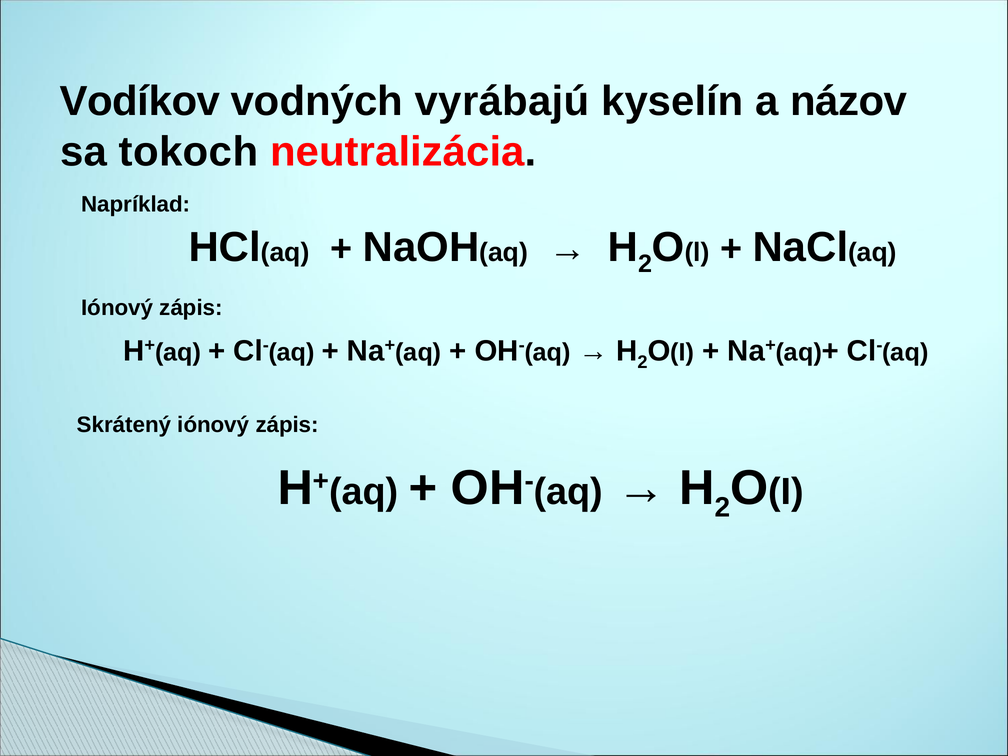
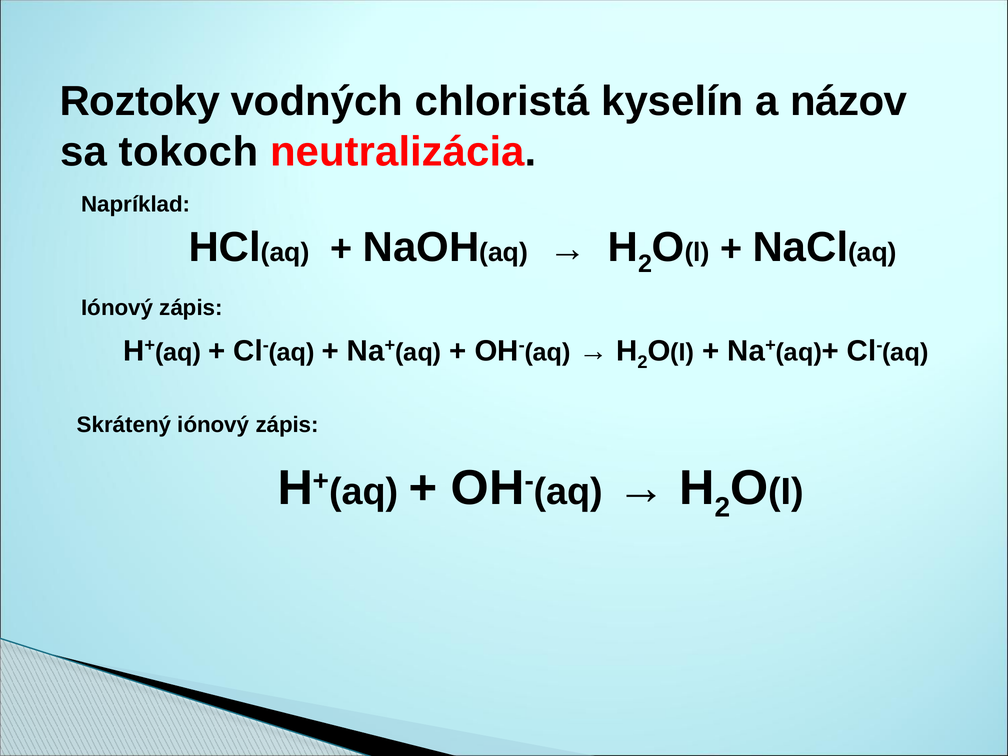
Vodíkov: Vodíkov -> Roztoky
vyrábajú: vyrábajú -> chloristá
